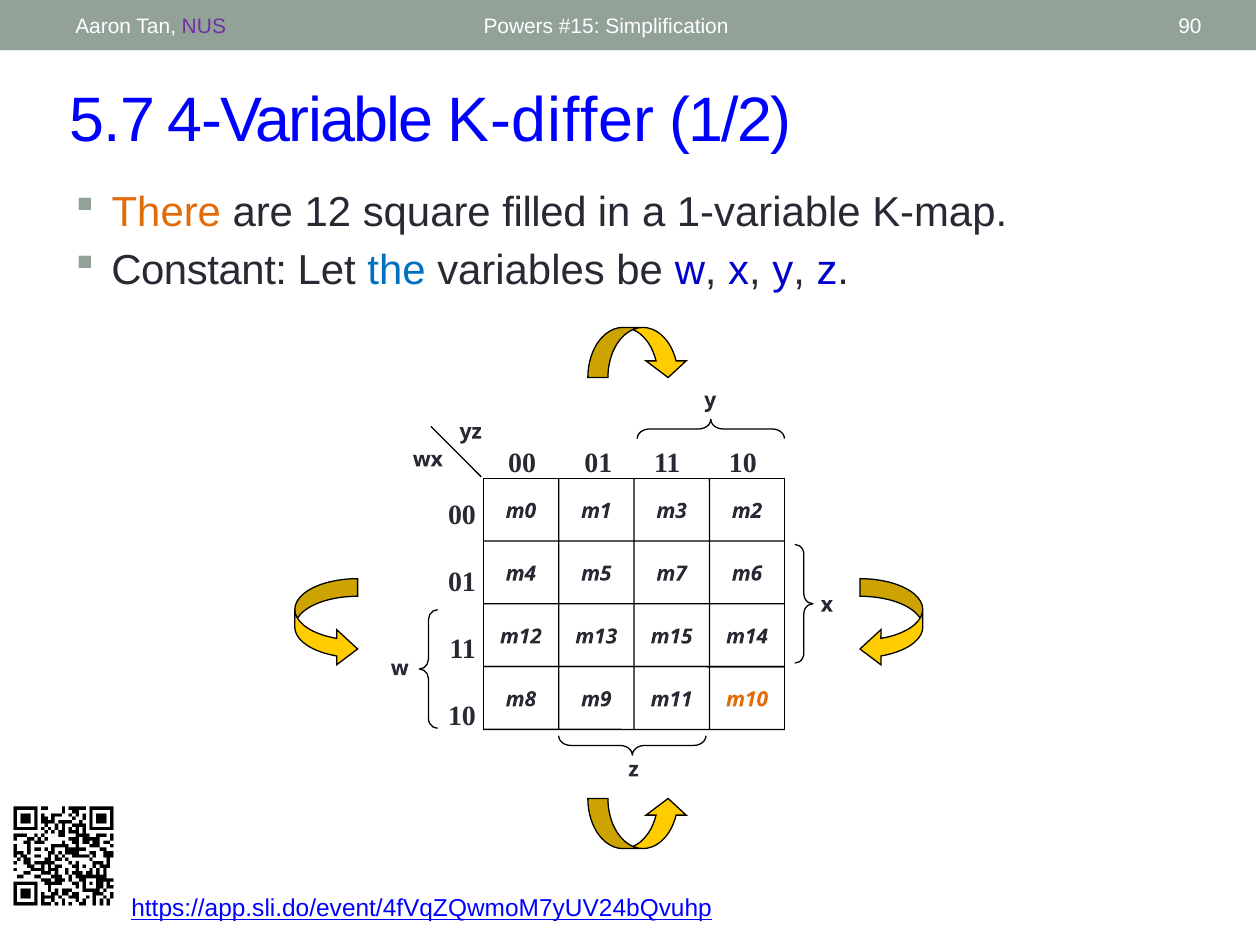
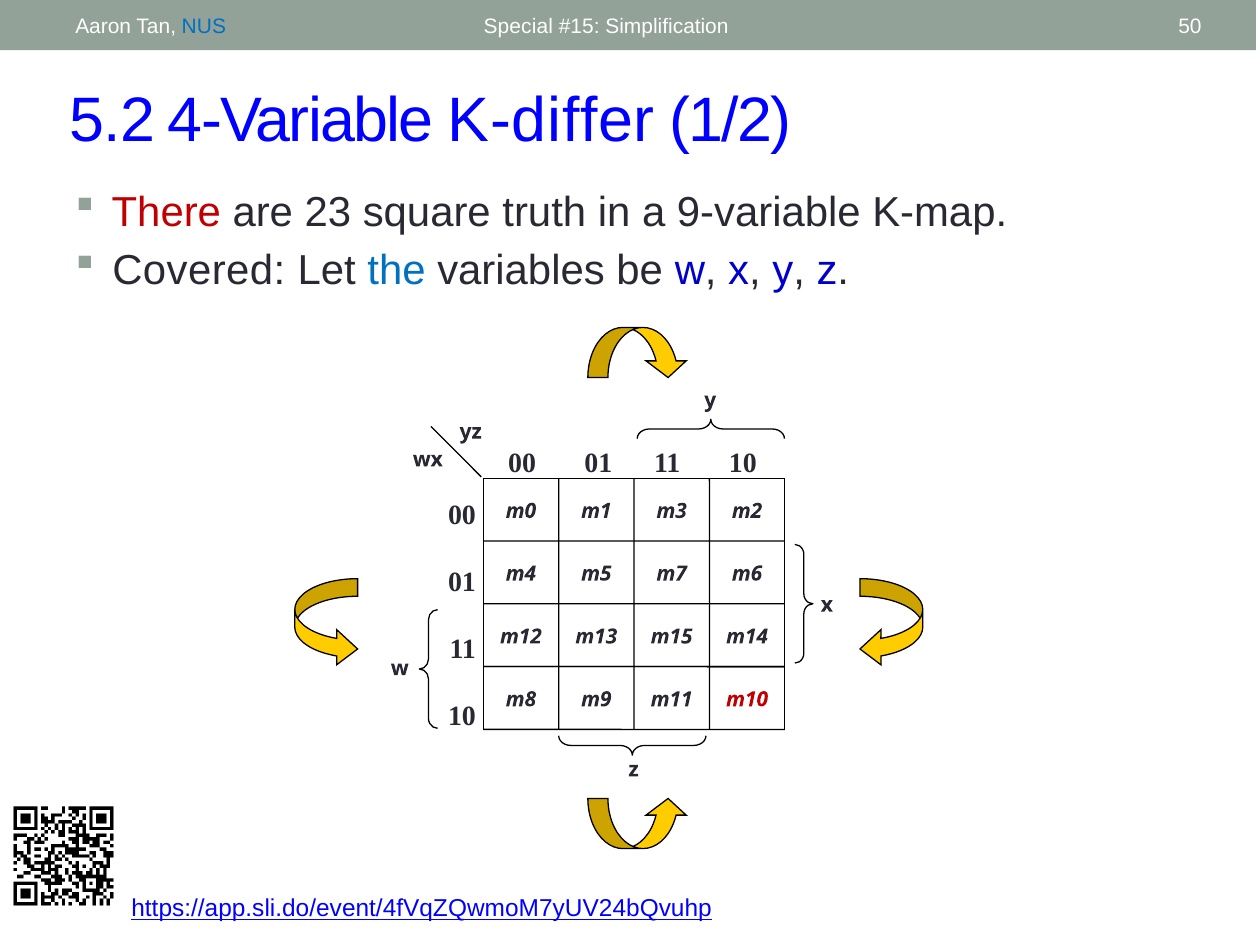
NUS colour: purple -> blue
Powers: Powers -> Special
90: 90 -> 50
5.7: 5.7 -> 5.2
There colour: orange -> red
12: 12 -> 23
filled: filled -> truth
1-variable: 1-variable -> 9-variable
Constant: Constant -> Covered
m10 colour: orange -> red
